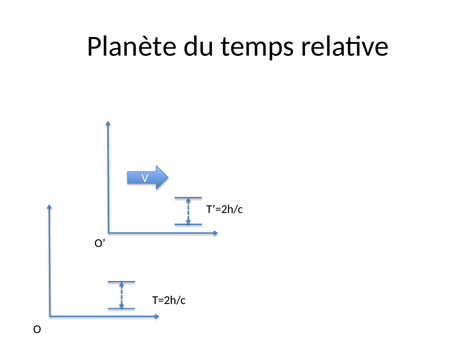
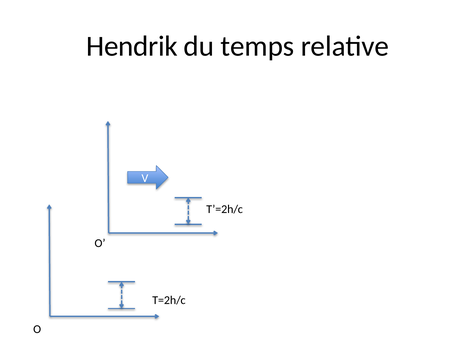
Planète: Planète -> Hendrik
